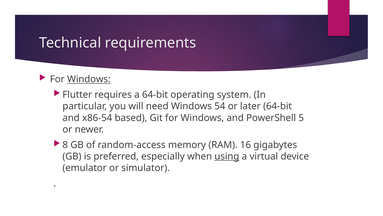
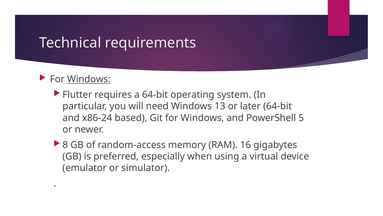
54: 54 -> 13
x86-54: x86-54 -> x86-24
using underline: present -> none
